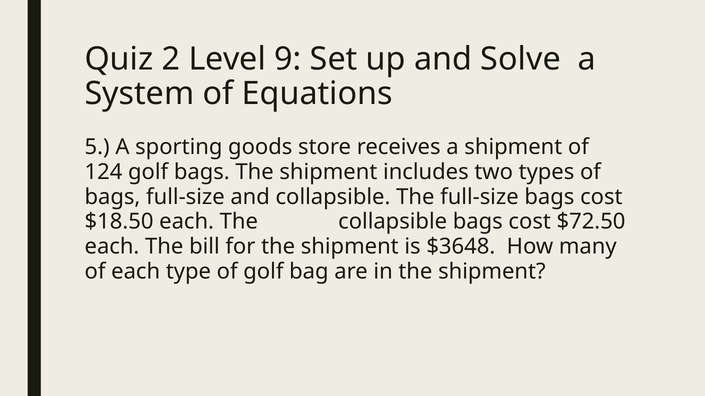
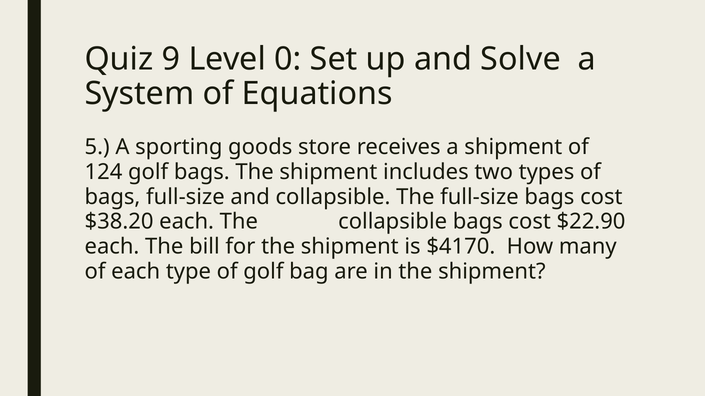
2: 2 -> 9
9: 9 -> 0
$18.50: $18.50 -> $38.20
$72.50: $72.50 -> $22.90
$3648: $3648 -> $4170
